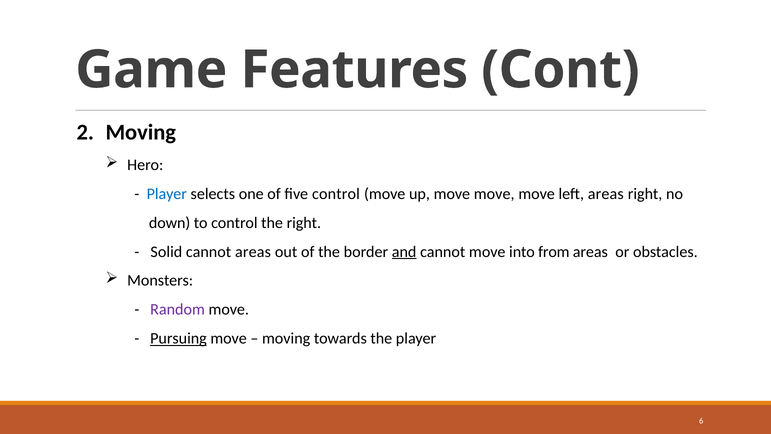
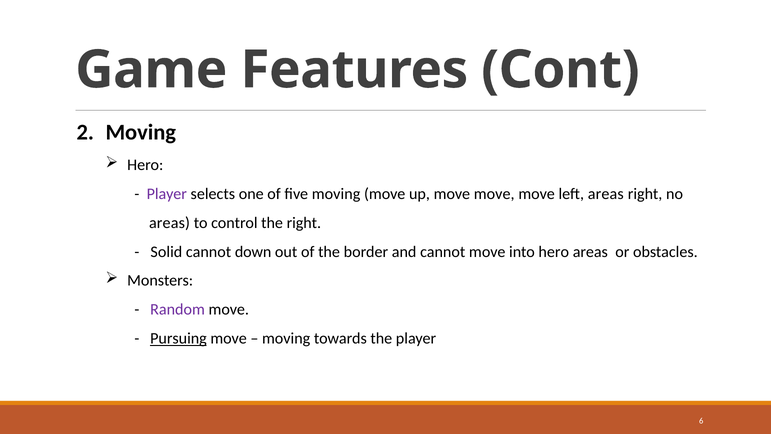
Player at (167, 194) colour: blue -> purple
five control: control -> moving
down at (170, 223): down -> areas
cannot areas: areas -> down
and underline: present -> none
into from: from -> hero
